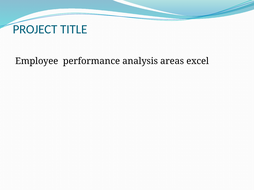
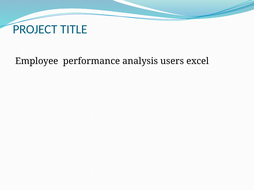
areas: areas -> users
